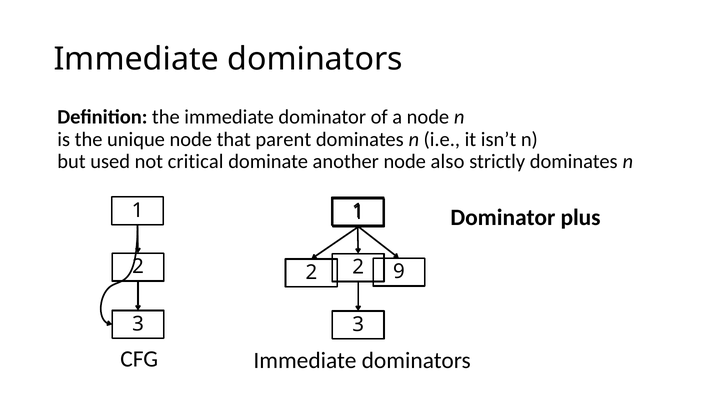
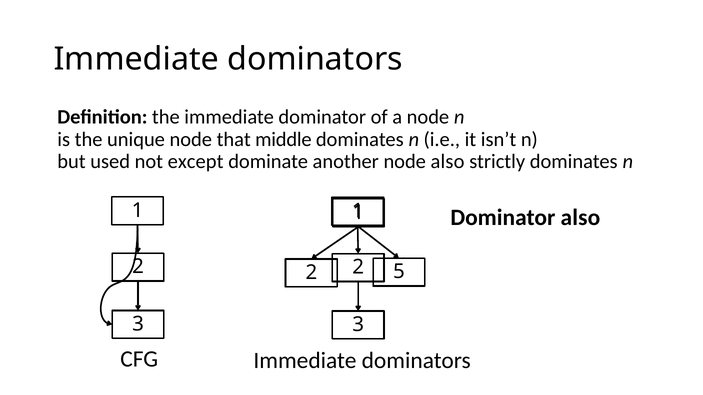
parent: parent -> middle
critical: critical -> except
Dominator plus: plus -> also
9: 9 -> 5
